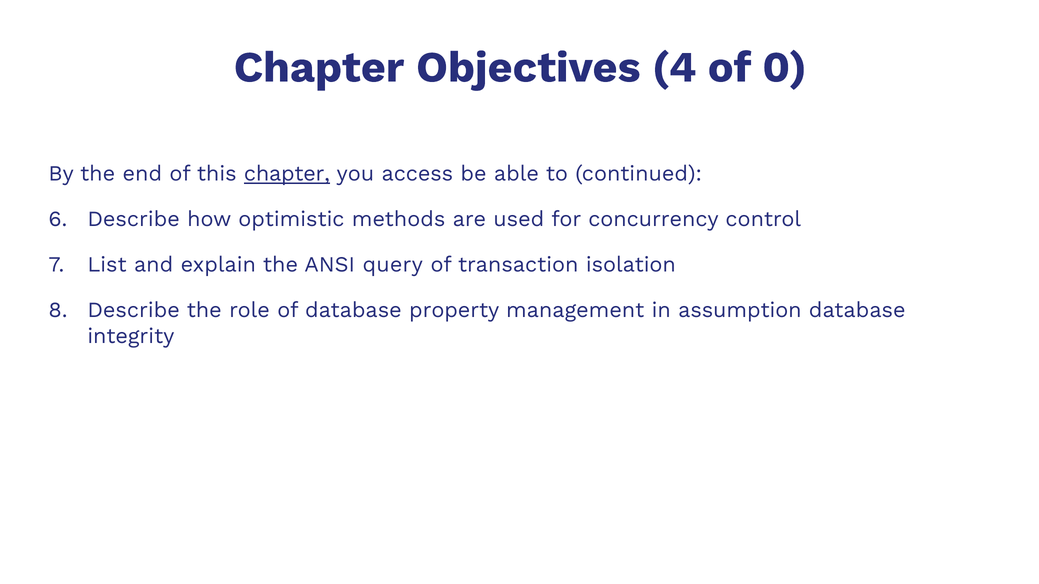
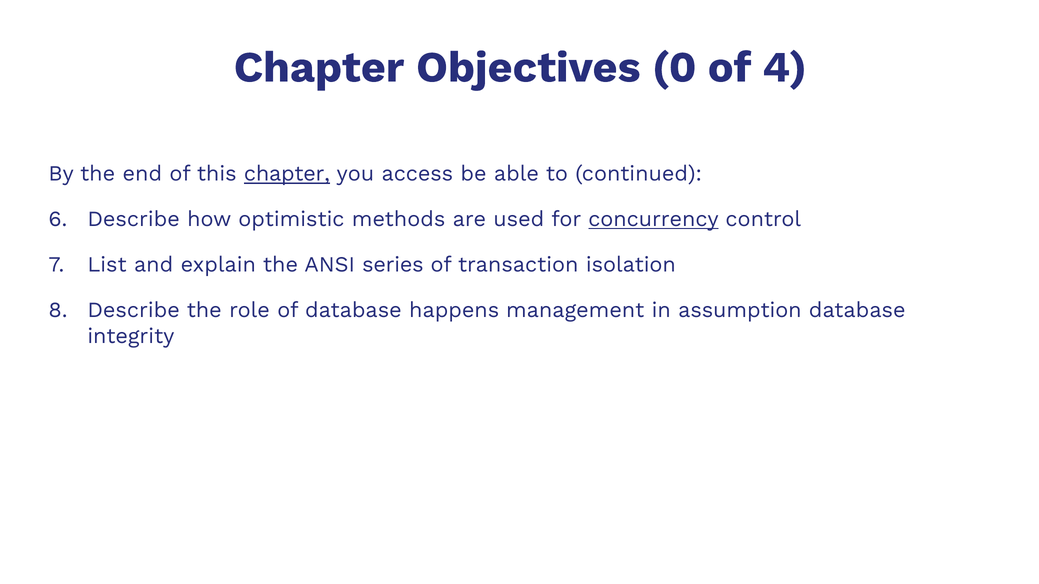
4: 4 -> 0
0: 0 -> 4
concurrency underline: none -> present
query: query -> series
property: property -> happens
